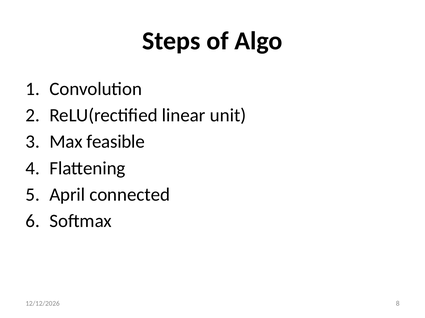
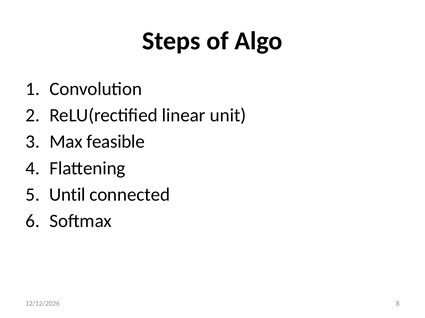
April: April -> Until
